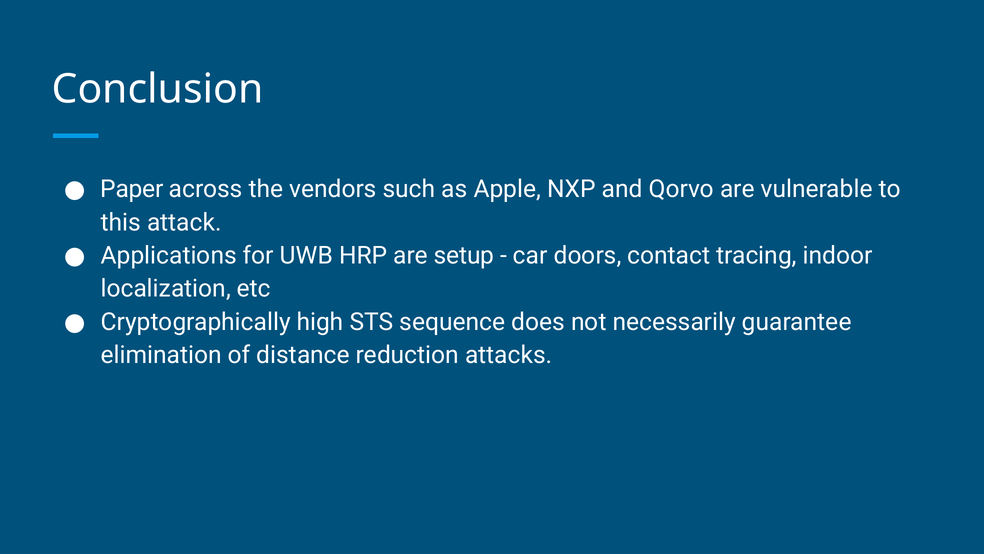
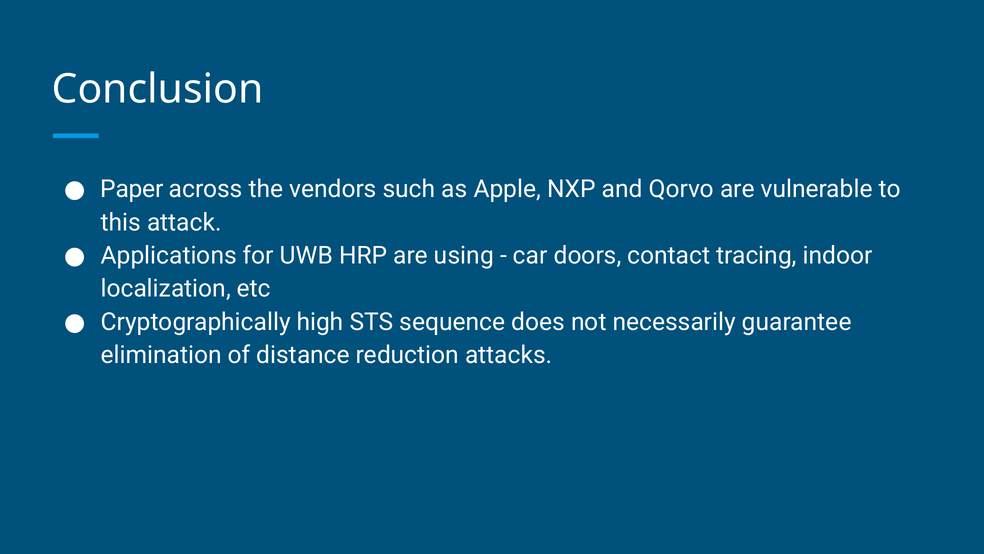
setup: setup -> using
